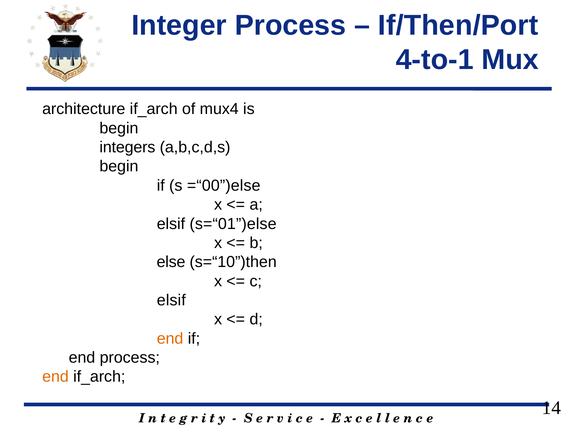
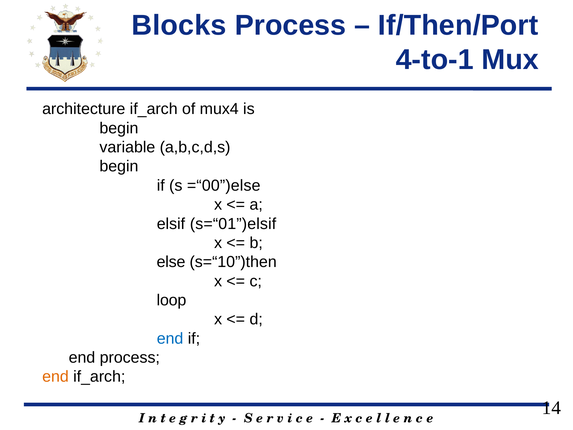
Integer: Integer -> Blocks
integers: integers -> variable
s=“01”)else: s=“01”)else -> s=“01”)elsif
elsif at (171, 300): elsif -> loop
end at (170, 338) colour: orange -> blue
